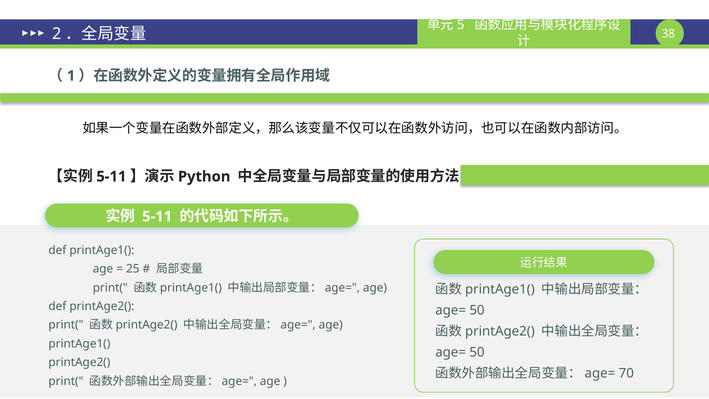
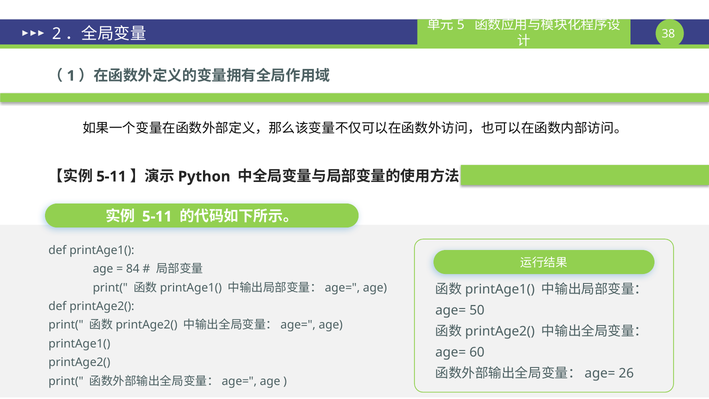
25: 25 -> 84
50 at (477, 352): 50 -> 60
70: 70 -> 26
